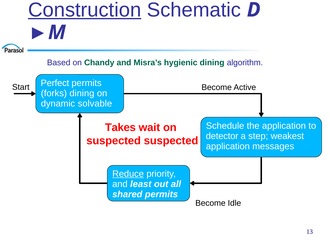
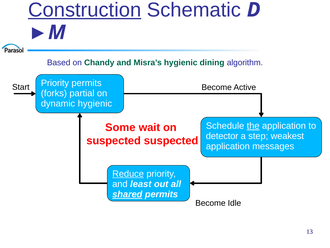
Perfect at (55, 83): Perfect -> Priority
forks dining: dining -> partial
dynamic solvable: solvable -> hygienic
the underline: none -> present
Takes: Takes -> Some
shared underline: none -> present
